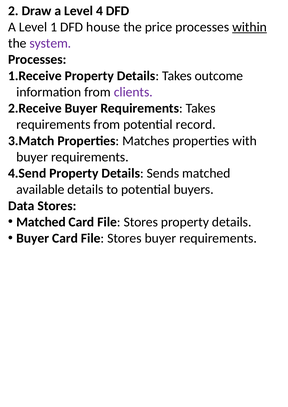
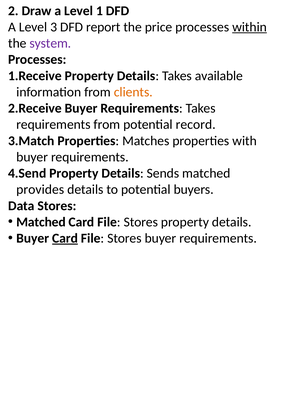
4: 4 -> 1
1: 1 -> 3
house: house -> report
outcome: outcome -> available
clients colour: purple -> orange
available: available -> provides
Card at (65, 239) underline: none -> present
